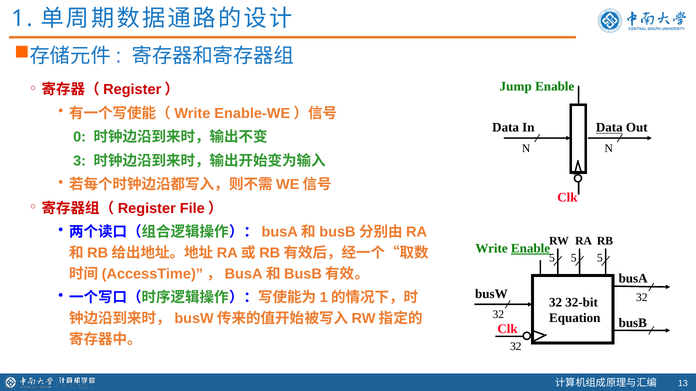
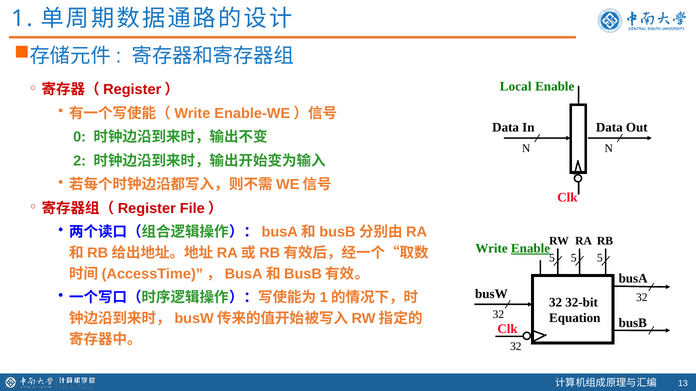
Jump: Jump -> Local
Data at (609, 128) underline: present -> none
3: 3 -> 2
